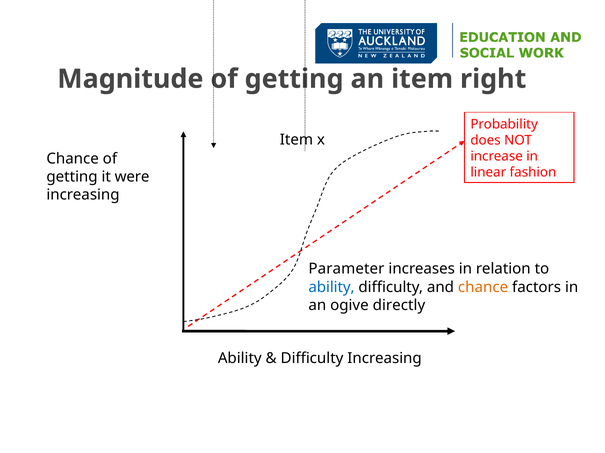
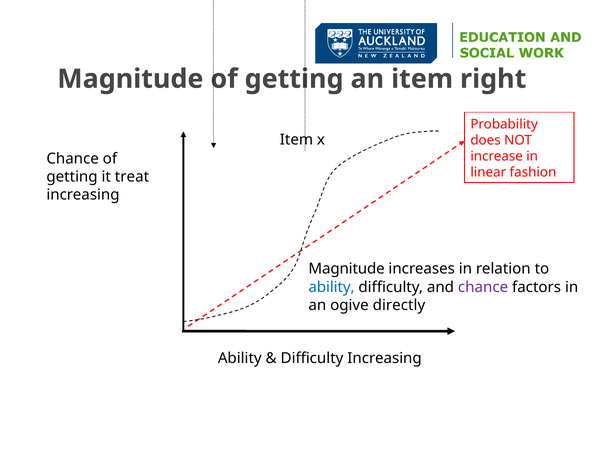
were: were -> treat
Parameter at (346, 269): Parameter -> Magnitude
chance at (483, 288) colour: orange -> purple
